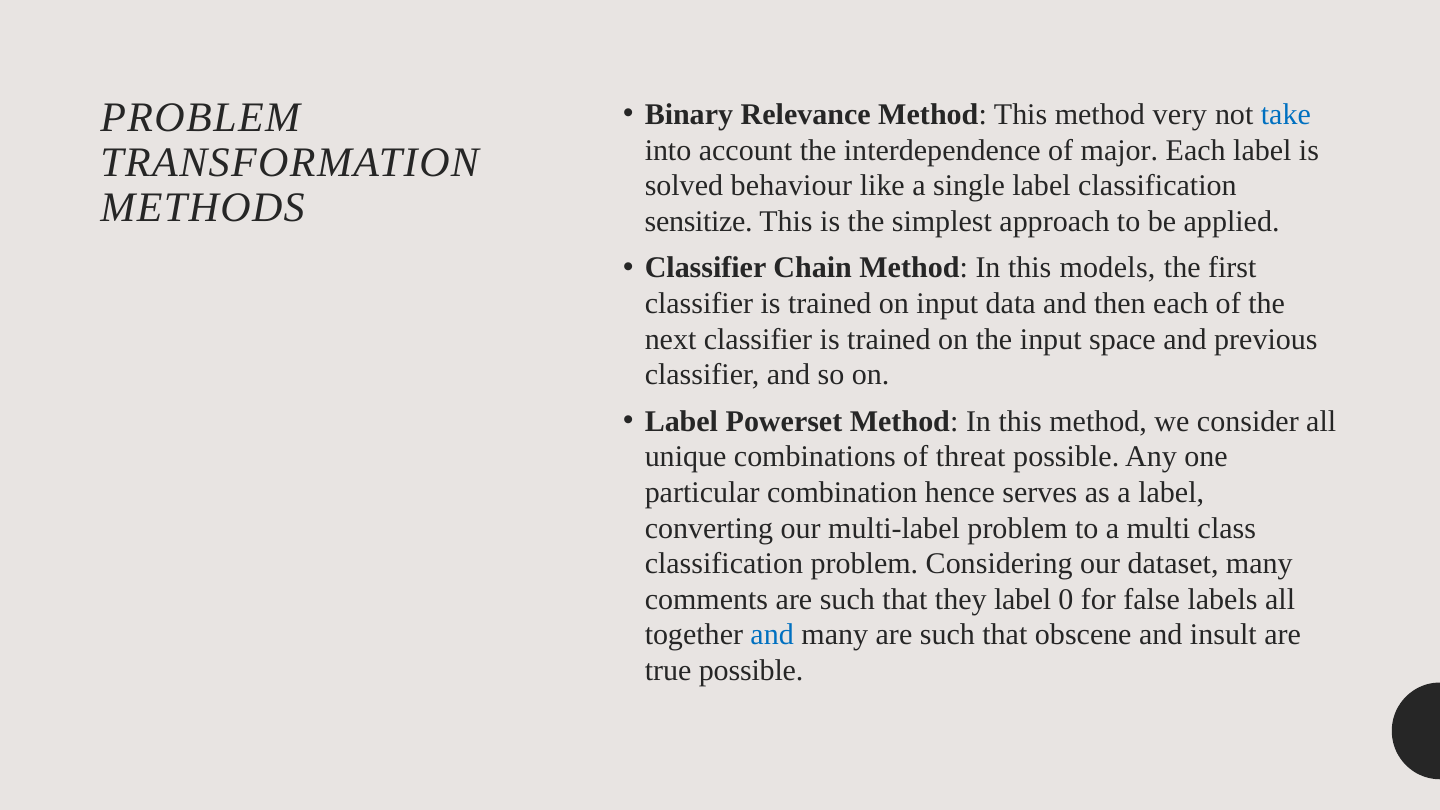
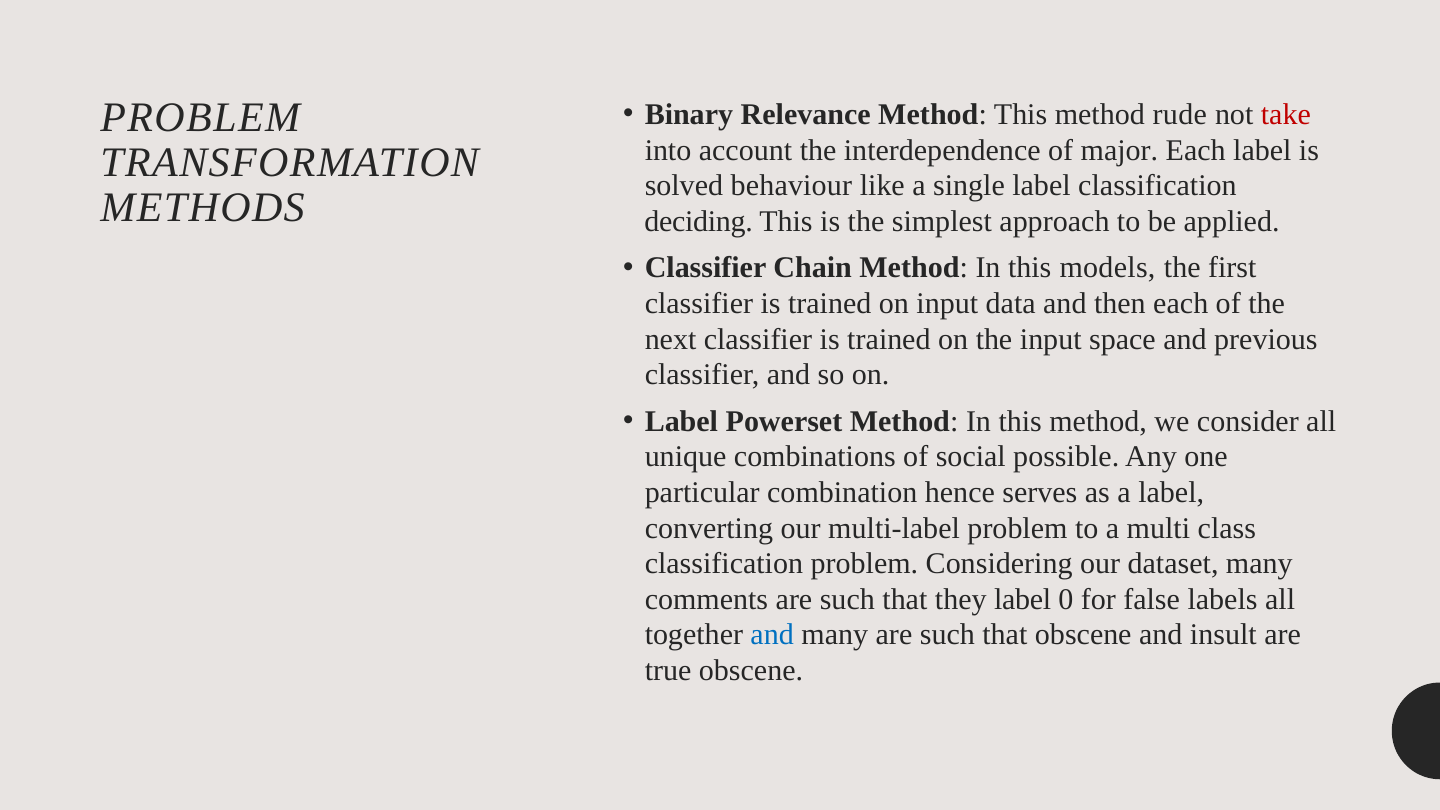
very: very -> rude
take colour: blue -> red
sensitize: sensitize -> deciding
threat: threat -> social
true possible: possible -> obscene
